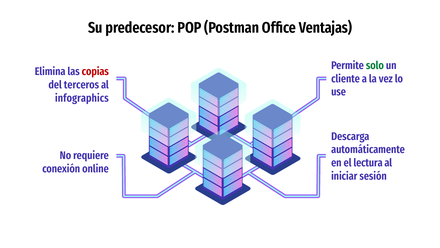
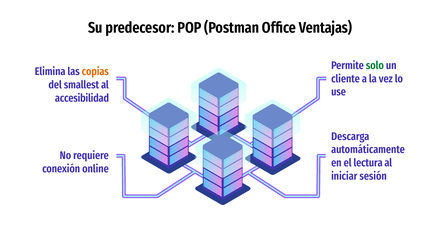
copias colour: red -> orange
terceros: terceros -> smallest
infographics: infographics -> accesibilidad
